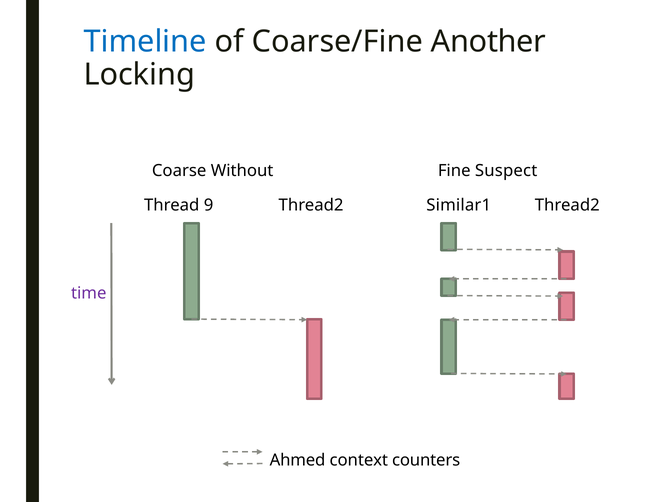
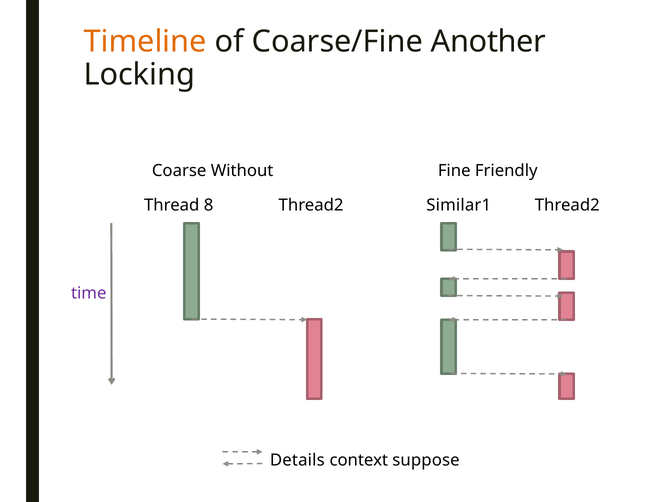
Timeline colour: blue -> orange
Suspect: Suspect -> Friendly
9: 9 -> 8
Ahmed: Ahmed -> Details
counters: counters -> suppose
